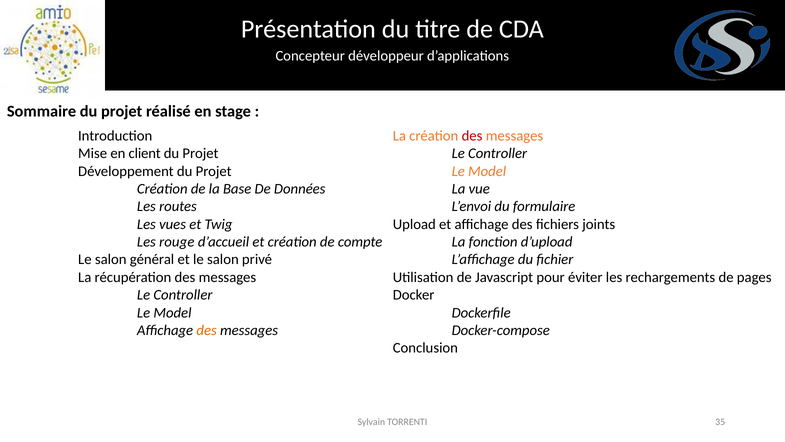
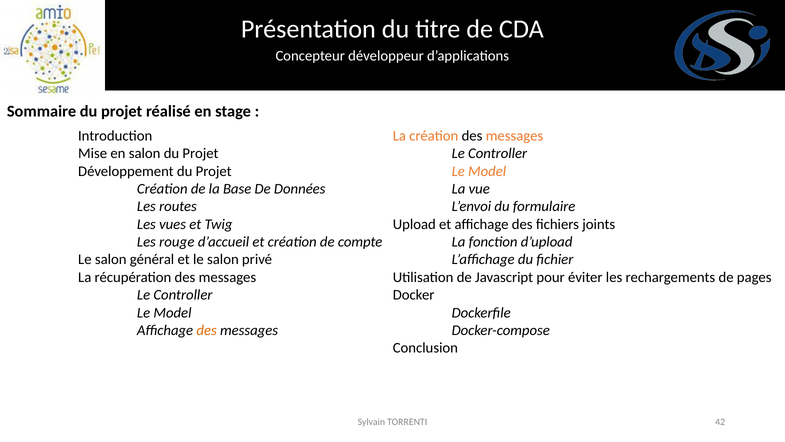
des at (472, 136) colour: red -> black
en client: client -> salon
35: 35 -> 42
